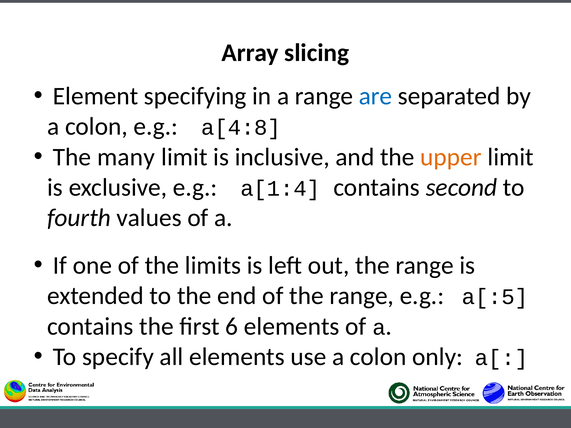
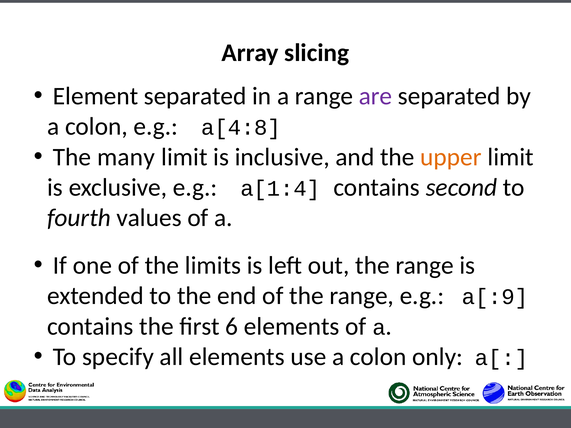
Element specifying: specifying -> separated
are colour: blue -> purple
a[:5: a[:5 -> a[:9
